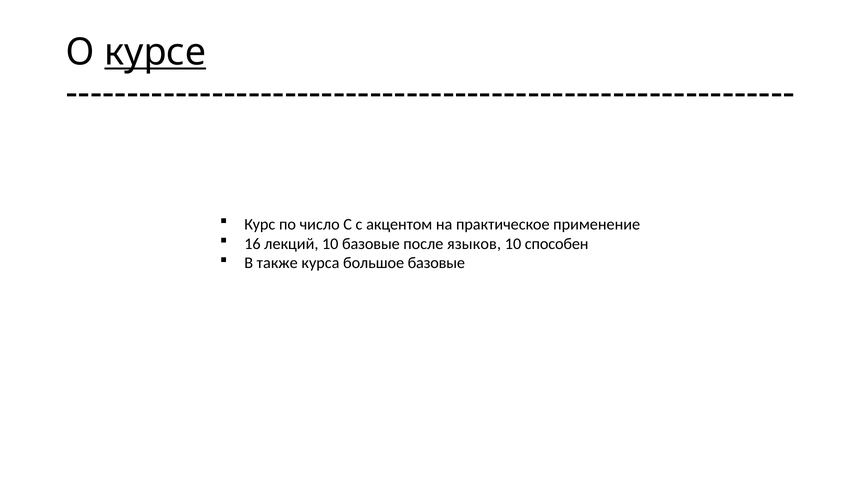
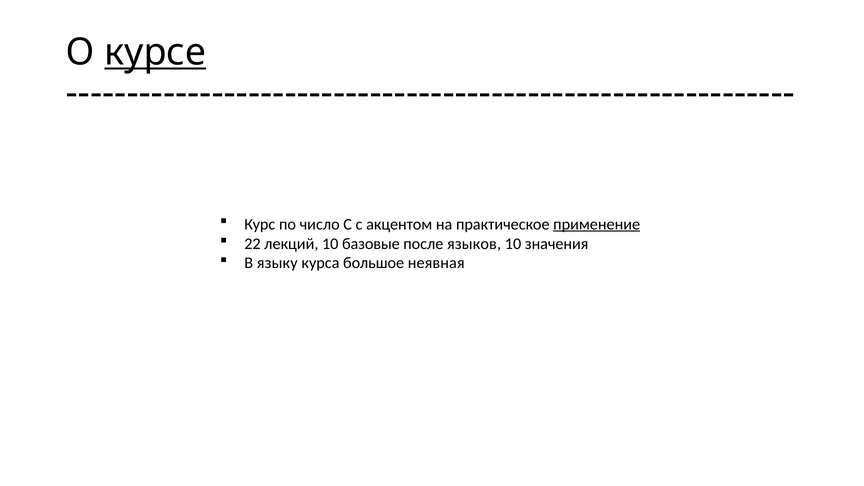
применение underline: none -> present
16: 16 -> 22
способен: способен -> значения
также: также -> языку
большое базовые: базовые -> неявная
